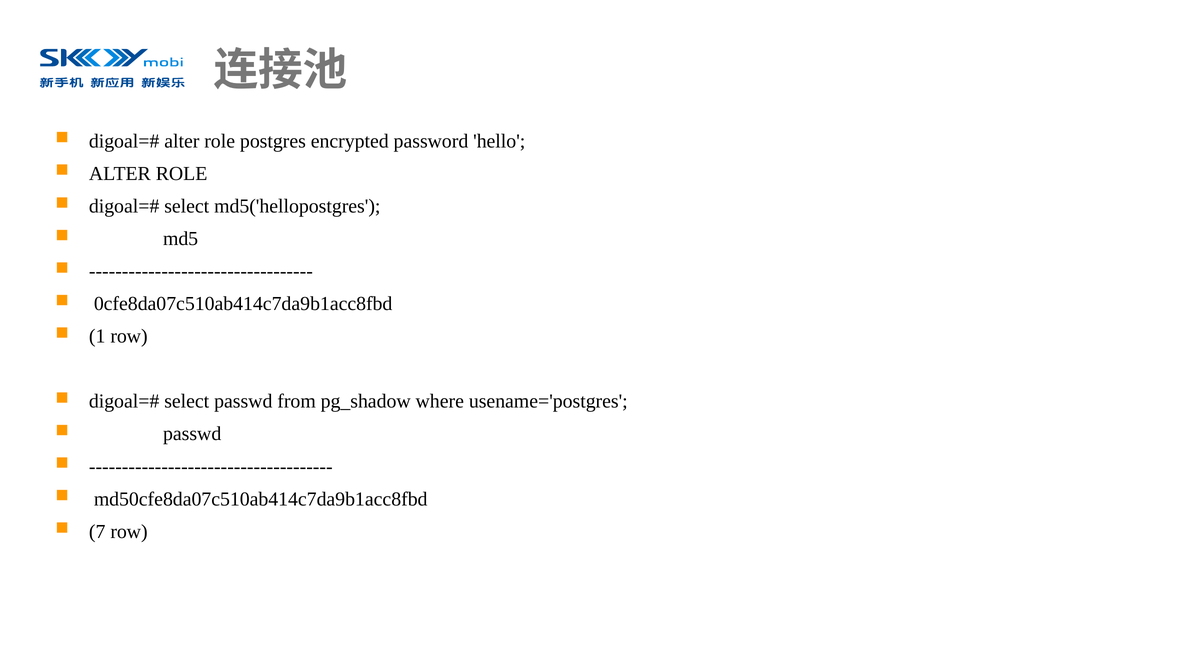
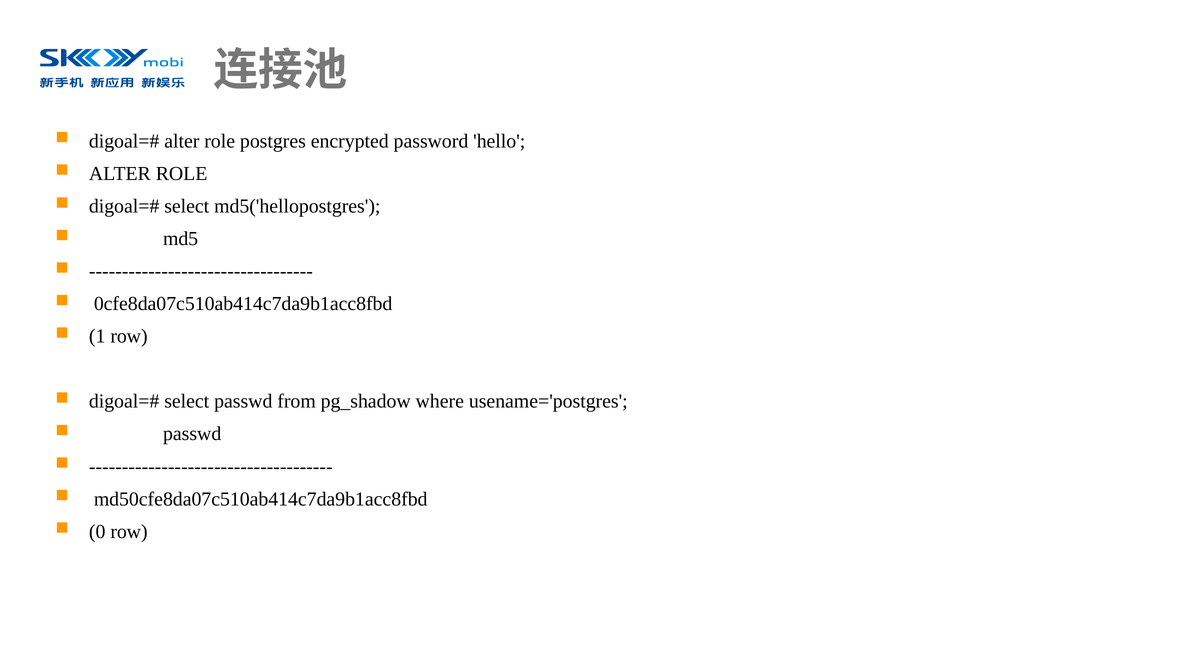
7: 7 -> 0
